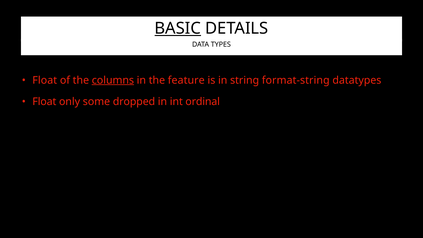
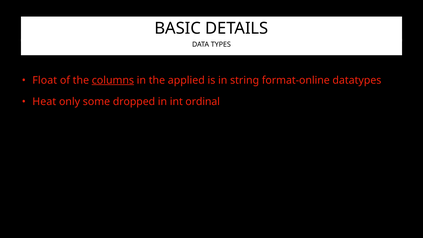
BASIC underline: present -> none
feature: feature -> applied
format-string: format-string -> format-online
Float at (44, 102): Float -> Heat
